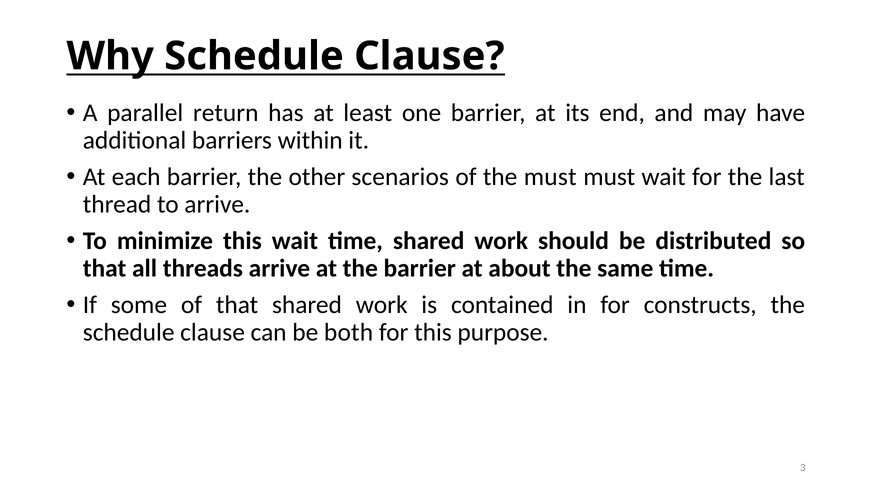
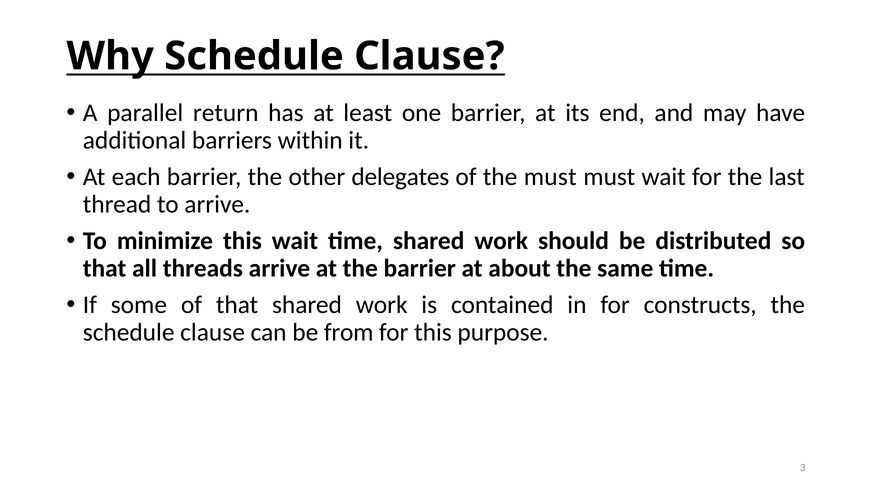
scenarios: scenarios -> delegates
both: both -> from
